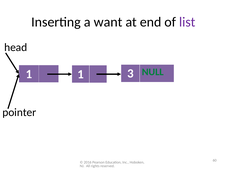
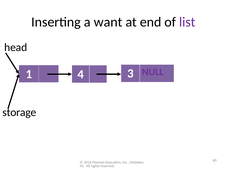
1 1: 1 -> 4
NULL colour: green -> purple
pointer: pointer -> storage
